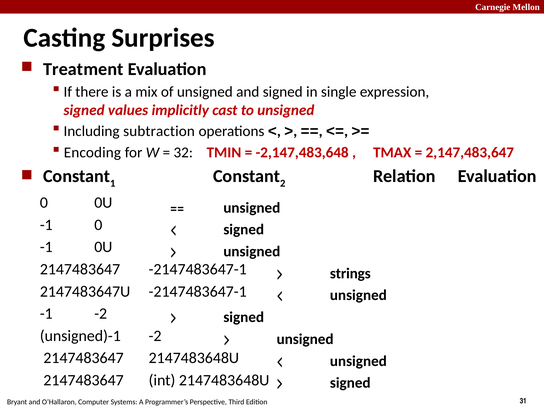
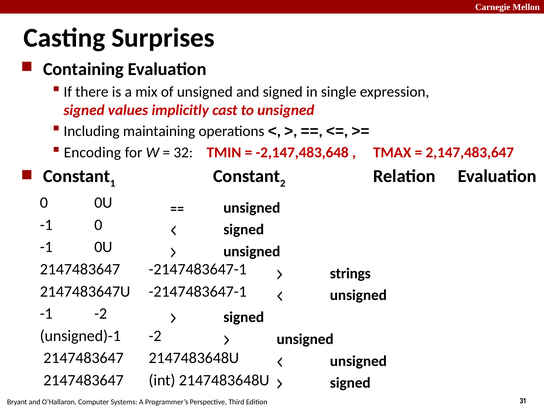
Treatment: Treatment -> Containing
subtraction: subtraction -> maintaining
